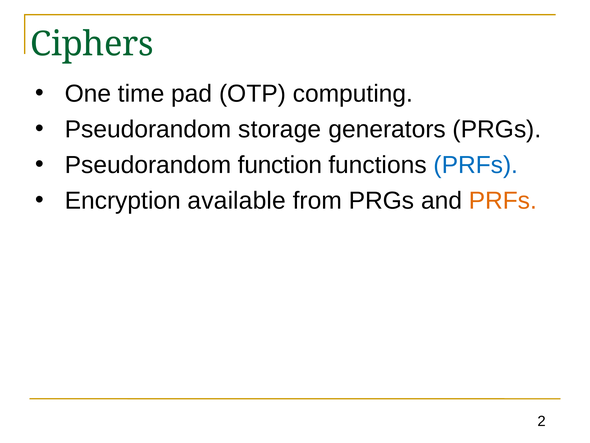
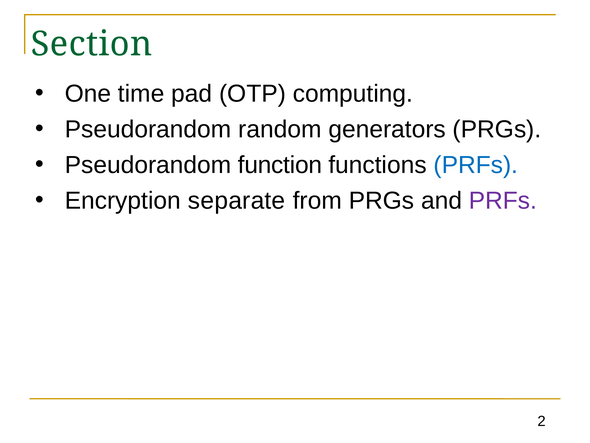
Ciphers: Ciphers -> Section
storage: storage -> random
available: available -> separate
PRFs at (503, 201) colour: orange -> purple
